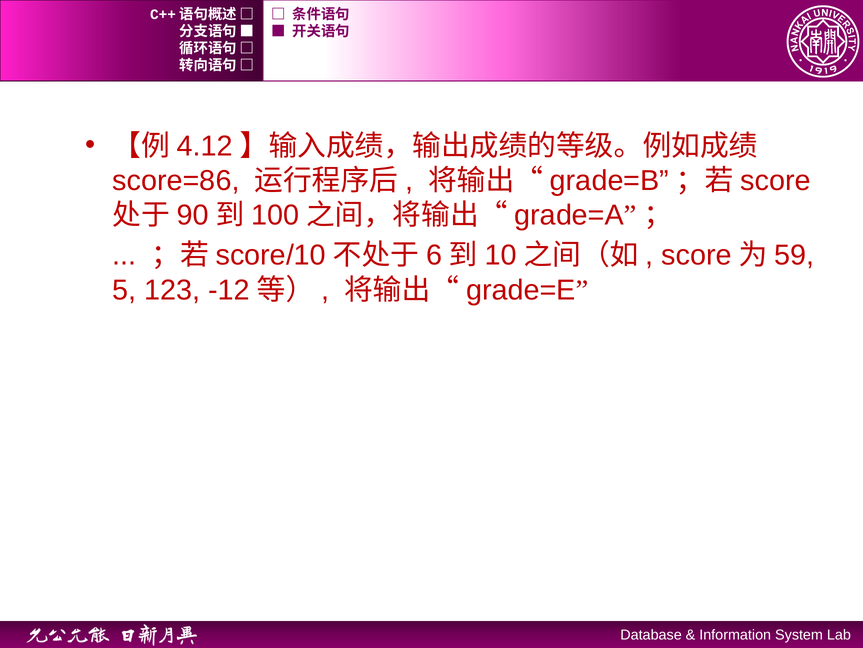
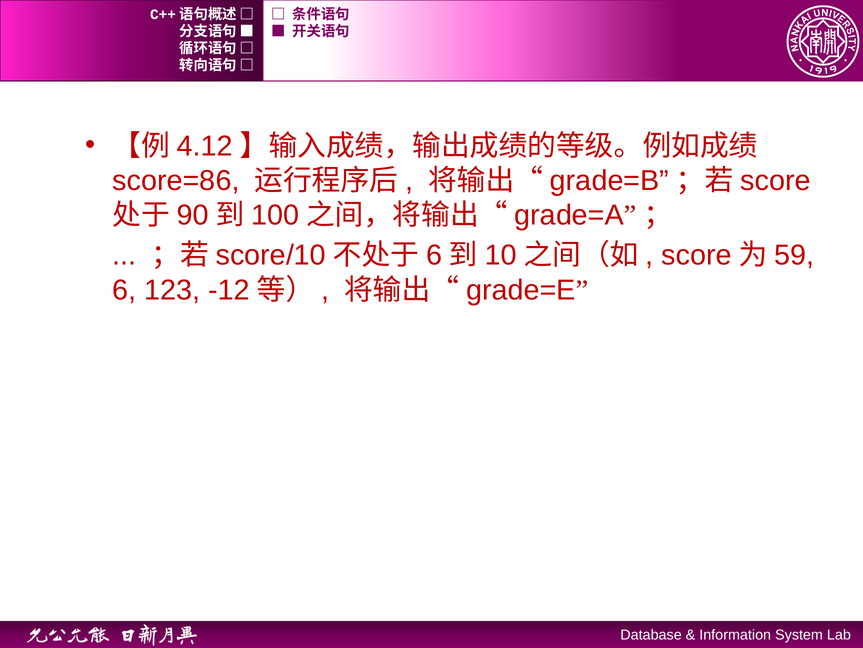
5: 5 -> 6
